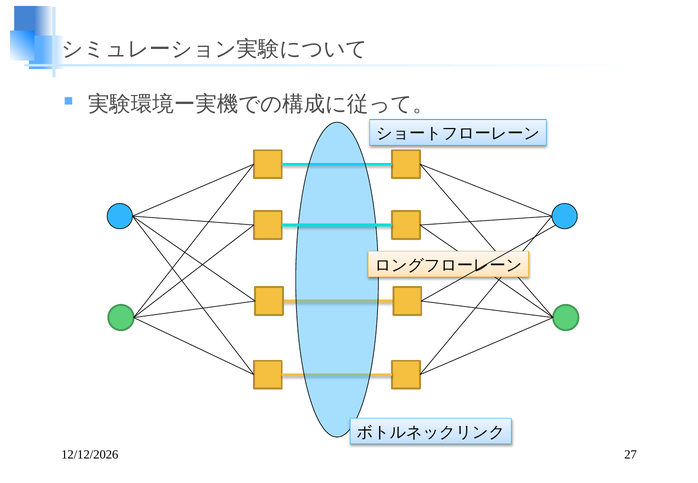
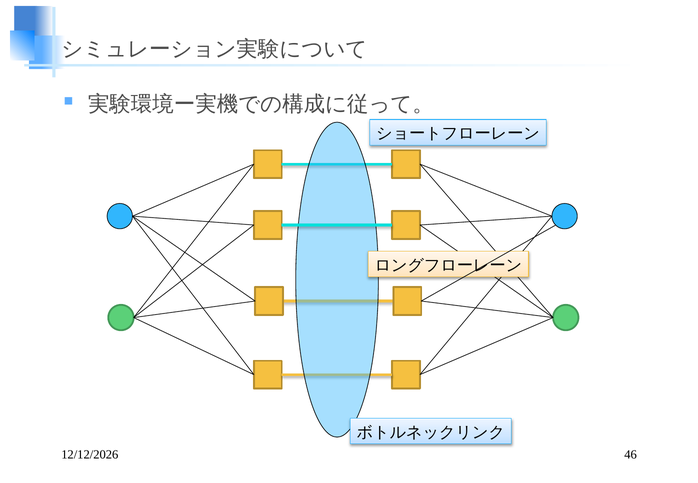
27: 27 -> 46
